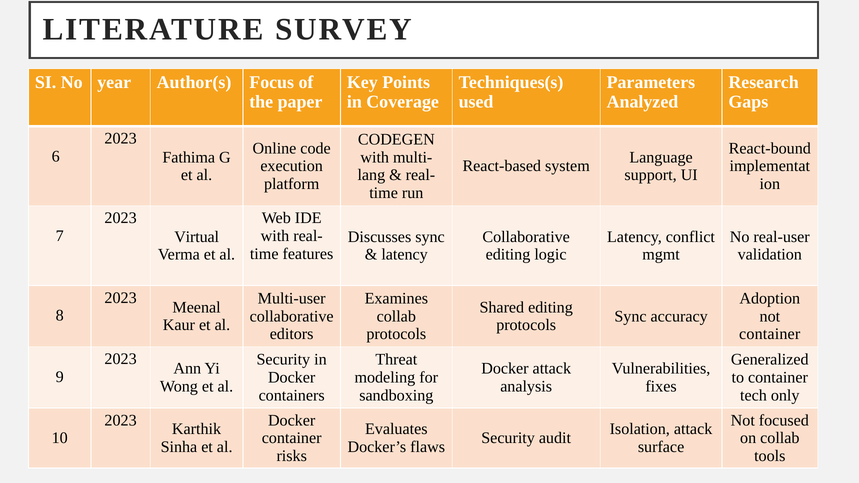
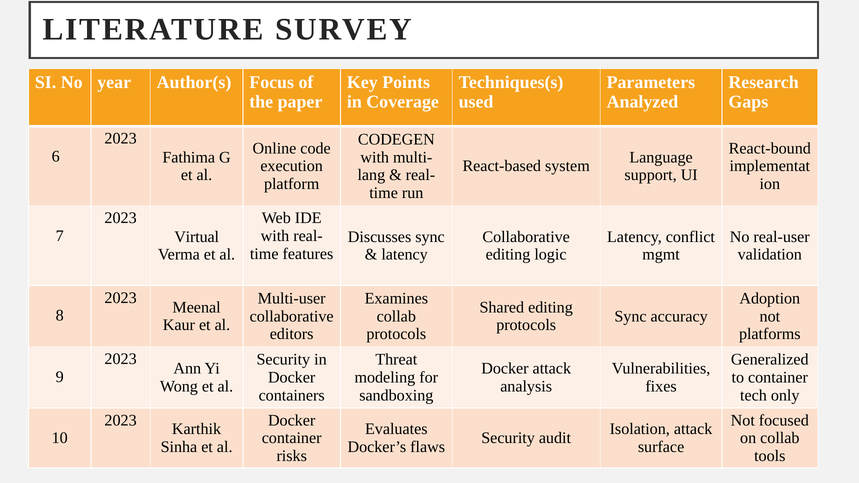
container at (770, 334): container -> platforms
